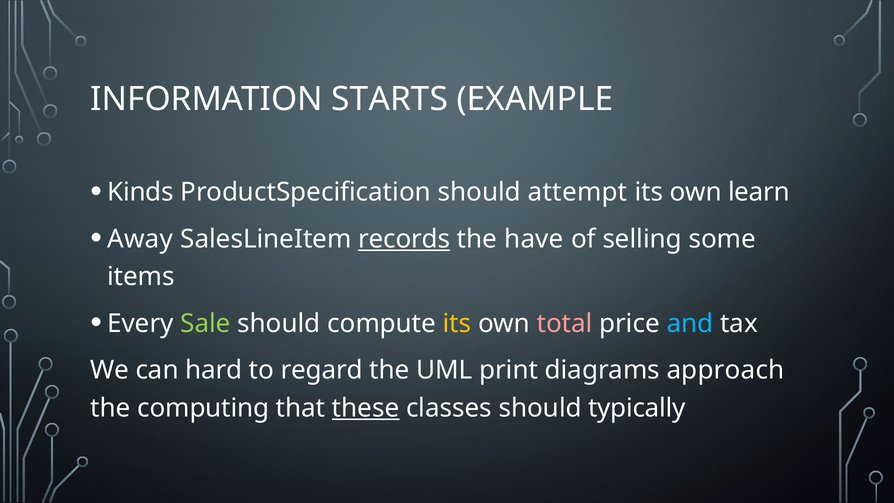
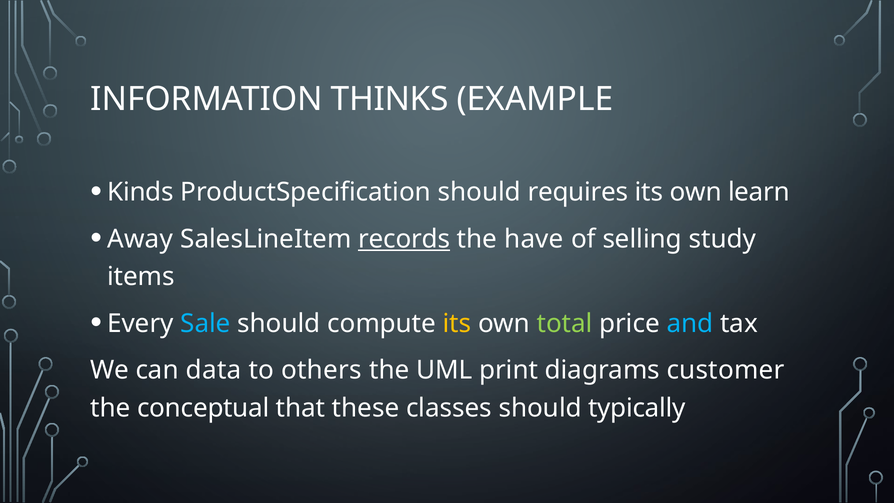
STARTS: STARTS -> THINKS
attempt: attempt -> requires
some: some -> study
Sale colour: light green -> light blue
total colour: pink -> light green
hard: hard -> data
regard: regard -> others
approach: approach -> customer
computing: computing -> conceptual
these underline: present -> none
